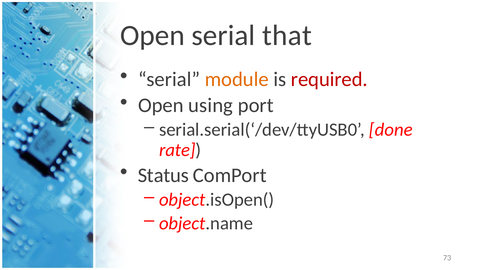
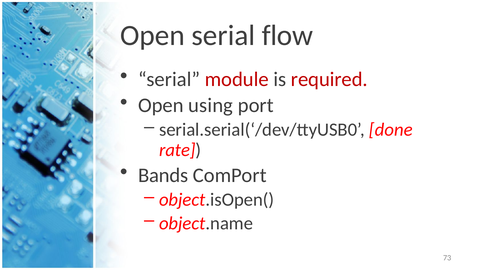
that: that -> flow
module colour: orange -> red
Status: Status -> Bands
